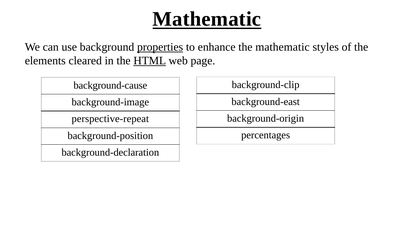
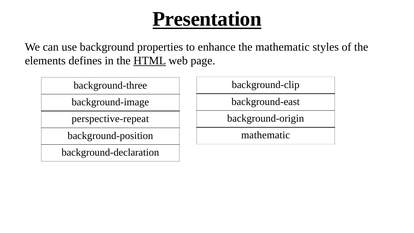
Mathematic at (207, 19): Mathematic -> Presentation
properties underline: present -> none
cleared: cleared -> defines
background-cause: background-cause -> background-three
percentages at (266, 135): percentages -> mathematic
